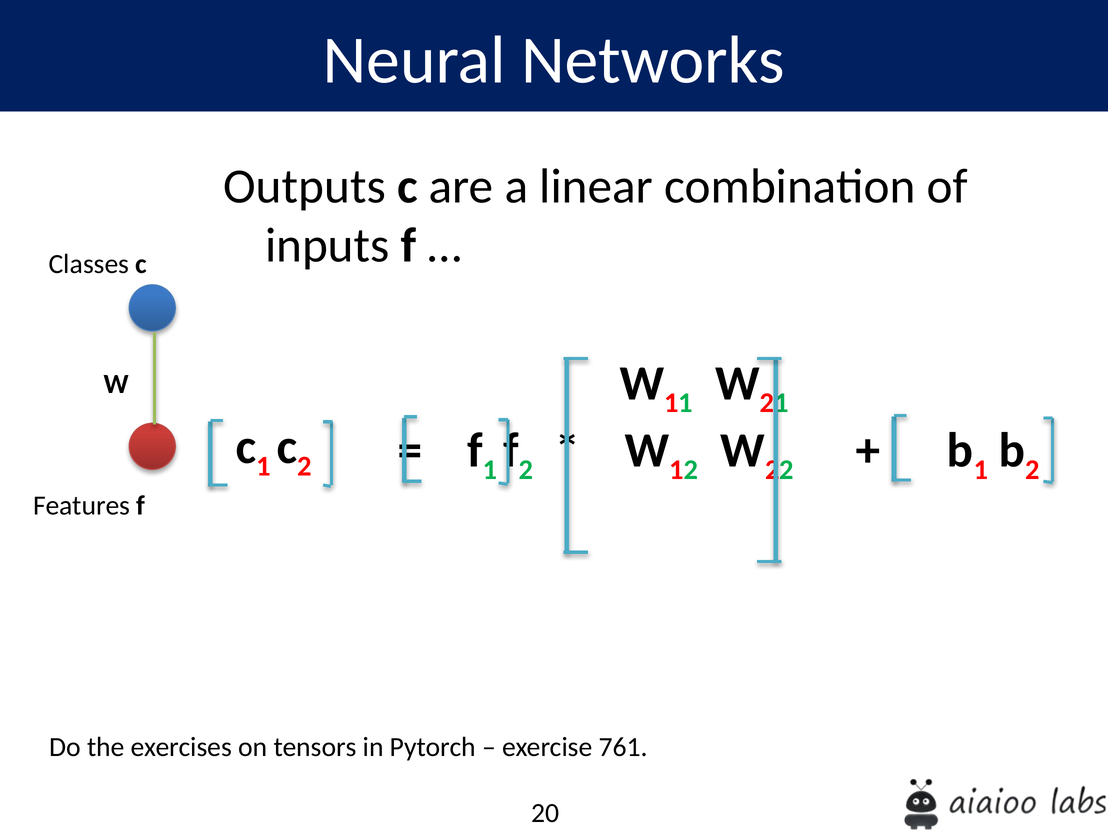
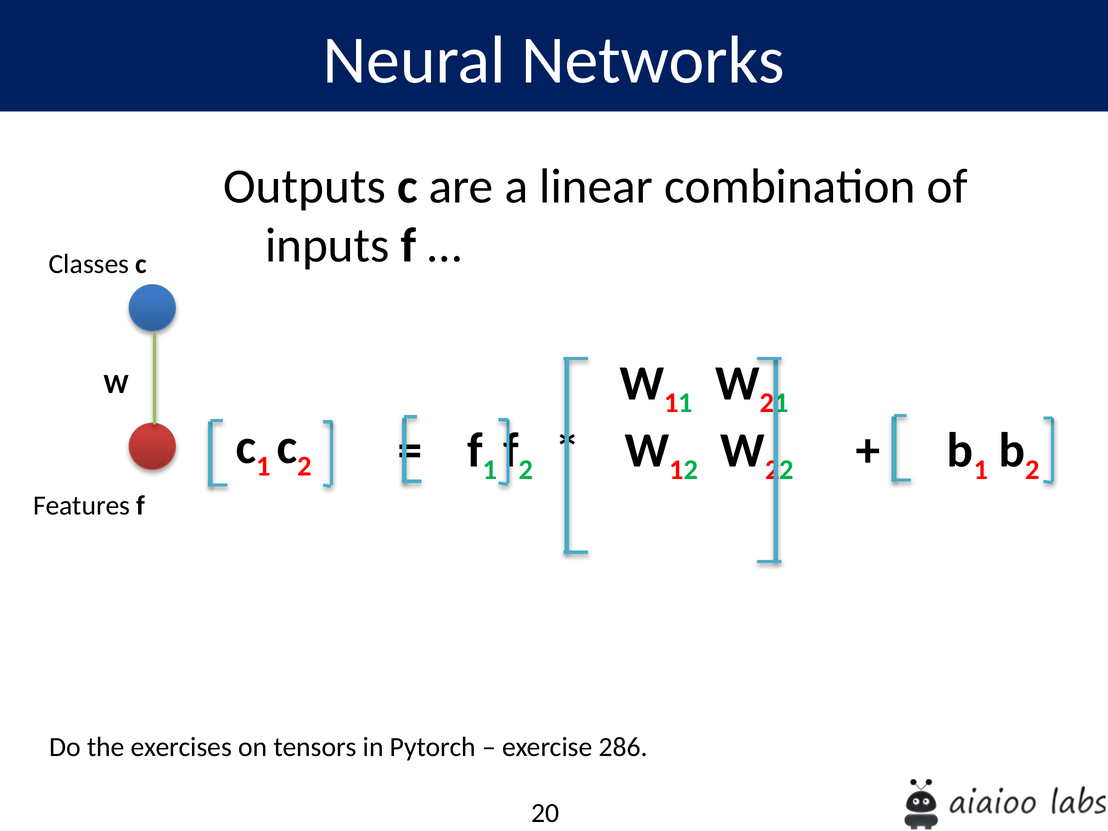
761: 761 -> 286
